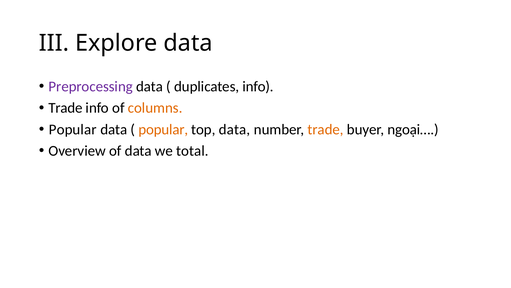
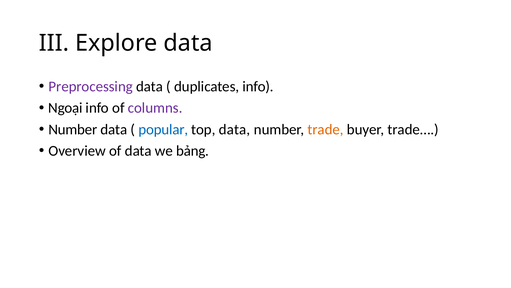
Trade at (65, 108): Trade -> Ngoại
columns colour: orange -> purple
Popular at (73, 129): Popular -> Number
popular at (163, 129) colour: orange -> blue
ngoại…: ngoại… -> trade…
total: total -> bảng
